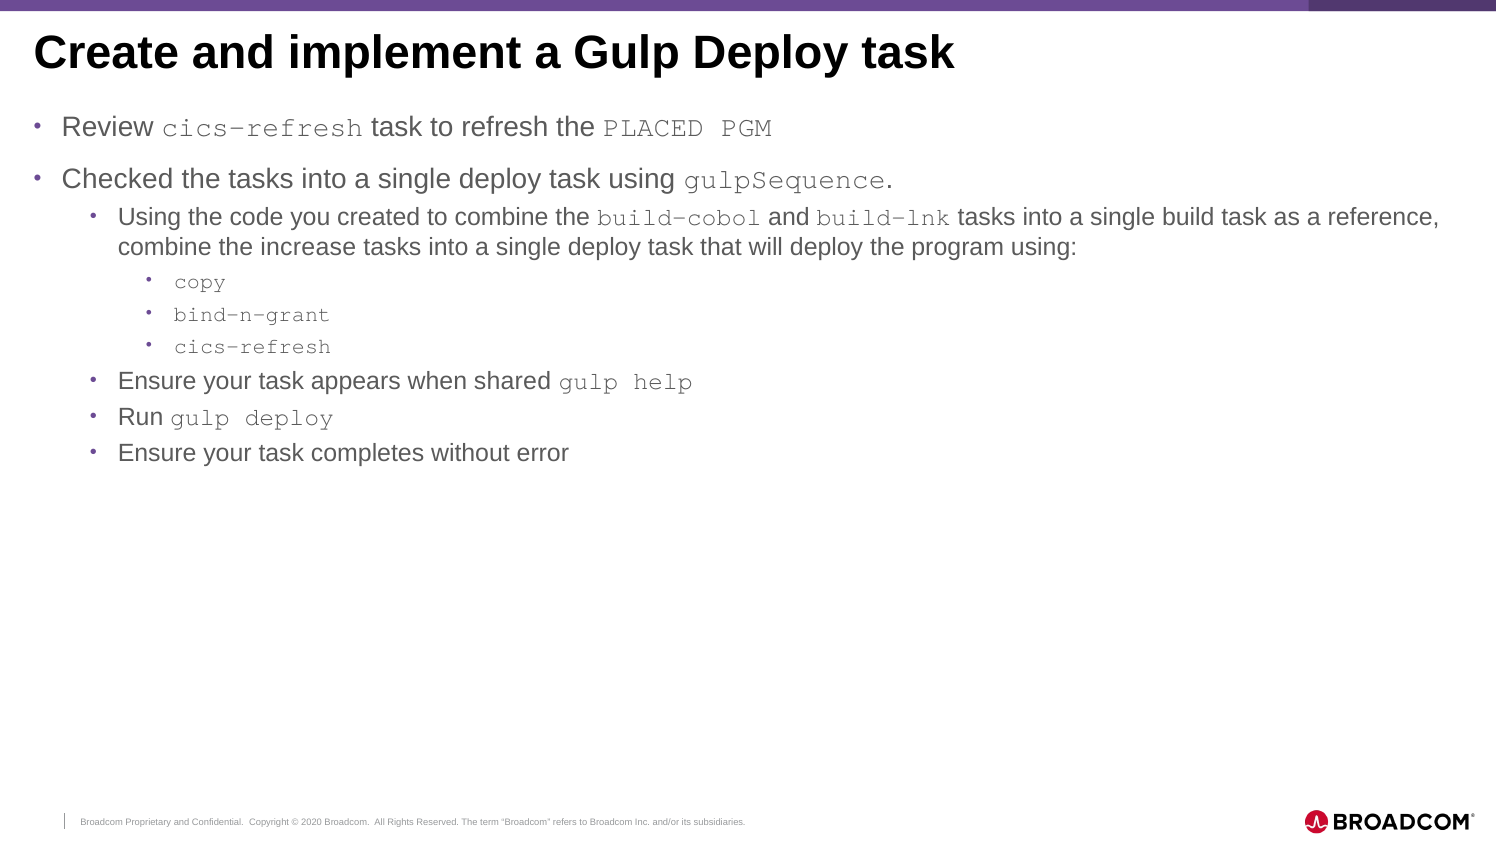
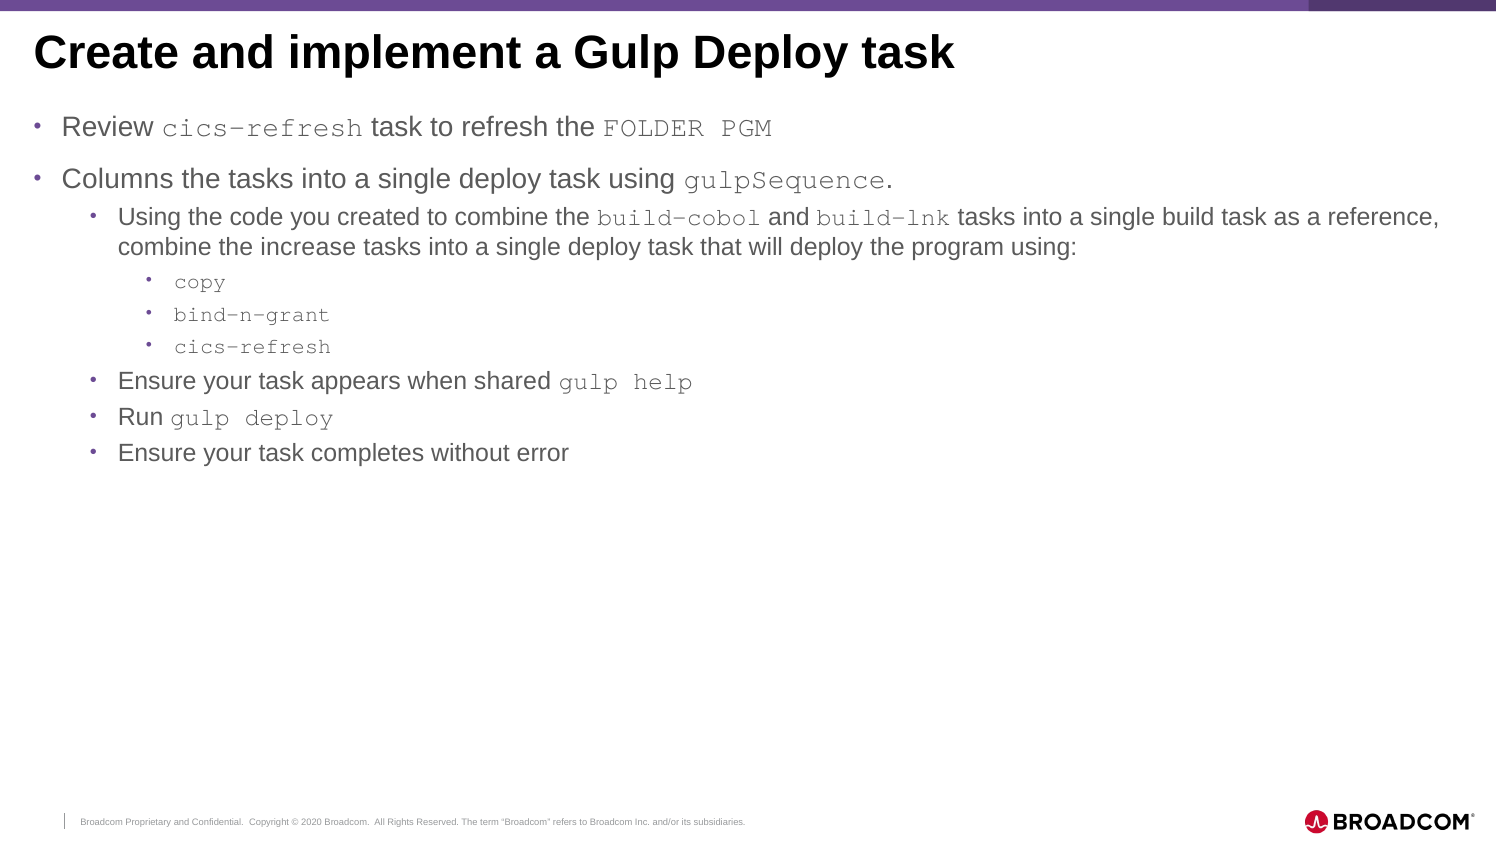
PLACED: PLACED -> FOLDER
Checked: Checked -> Columns
